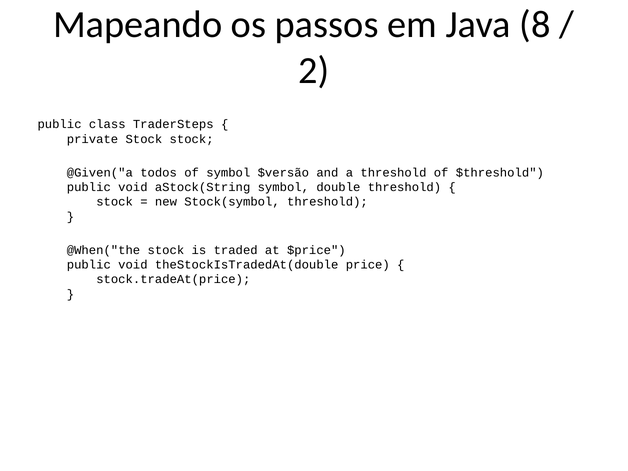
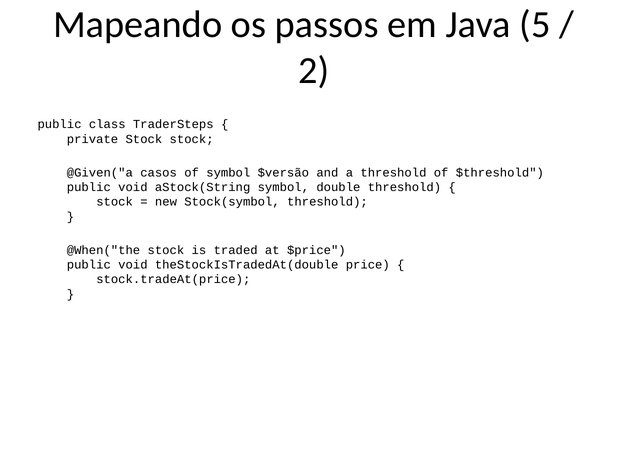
8: 8 -> 5
todos: todos -> casos
